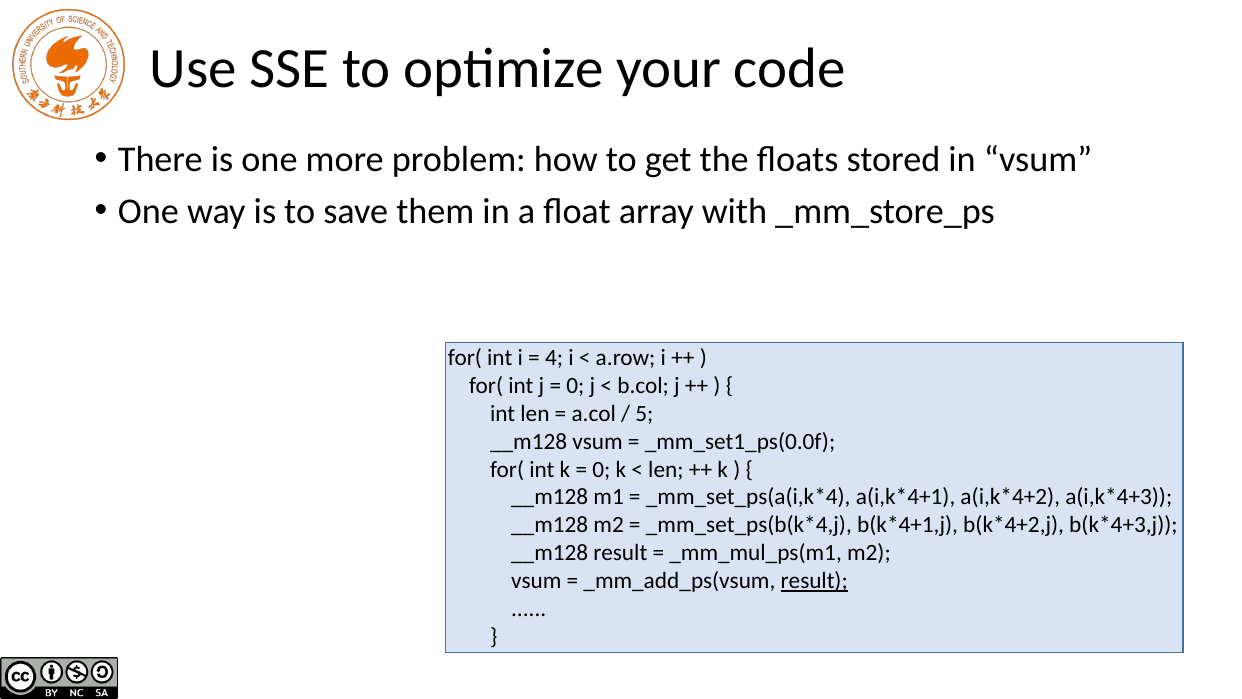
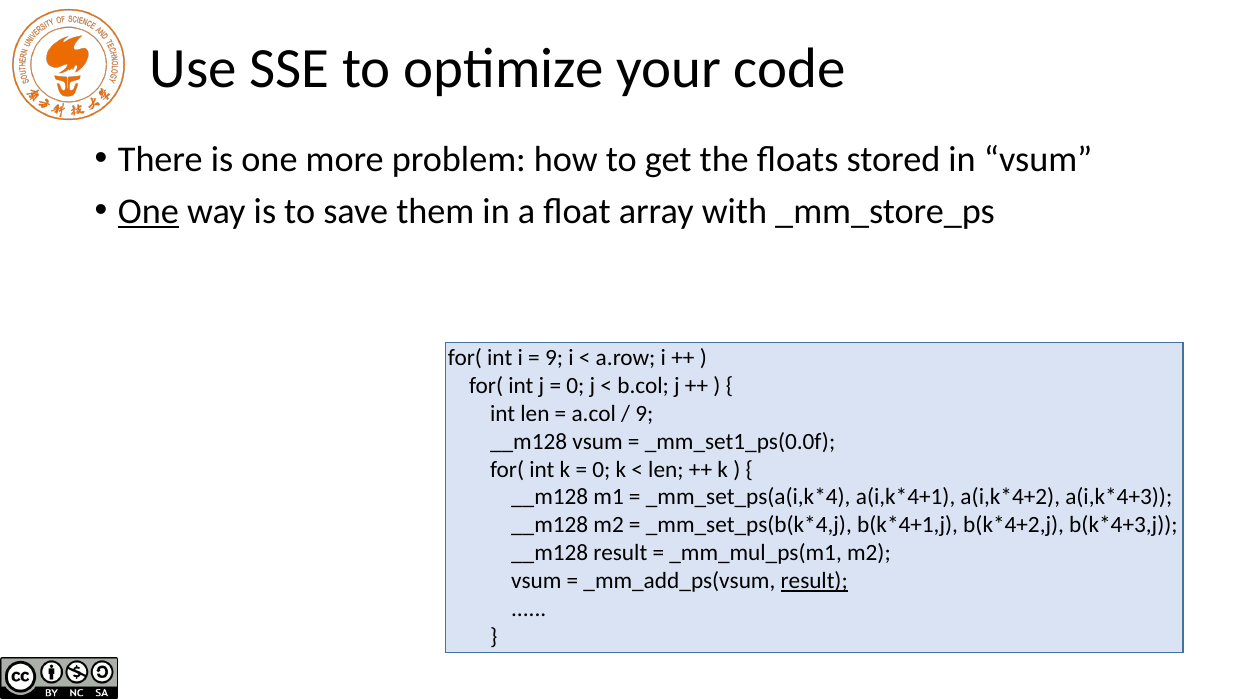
One at (148, 211) underline: none -> present
4 at (554, 357): 4 -> 9
5 at (644, 413): 5 -> 9
